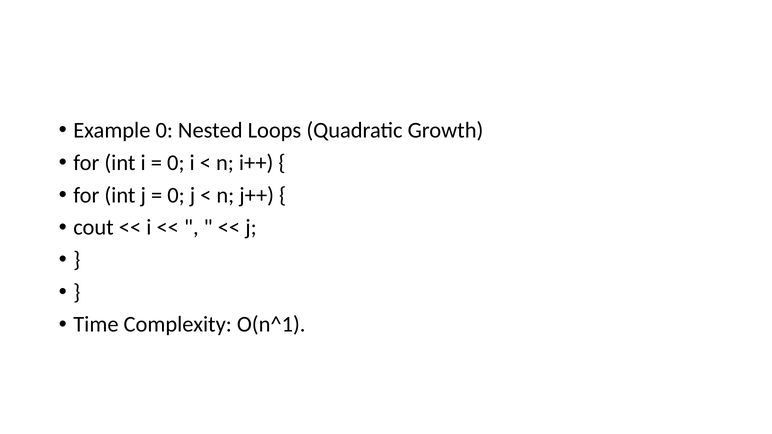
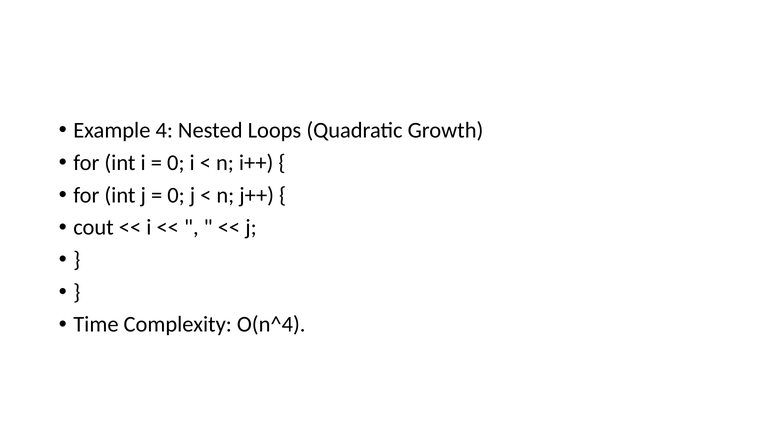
Example 0: 0 -> 4
O(n^1: O(n^1 -> O(n^4
